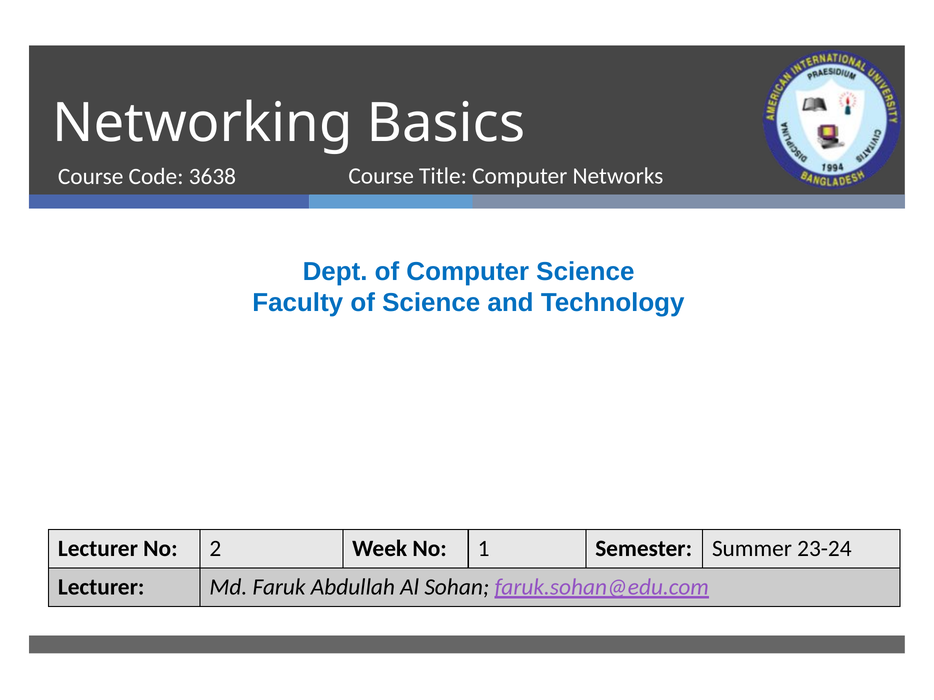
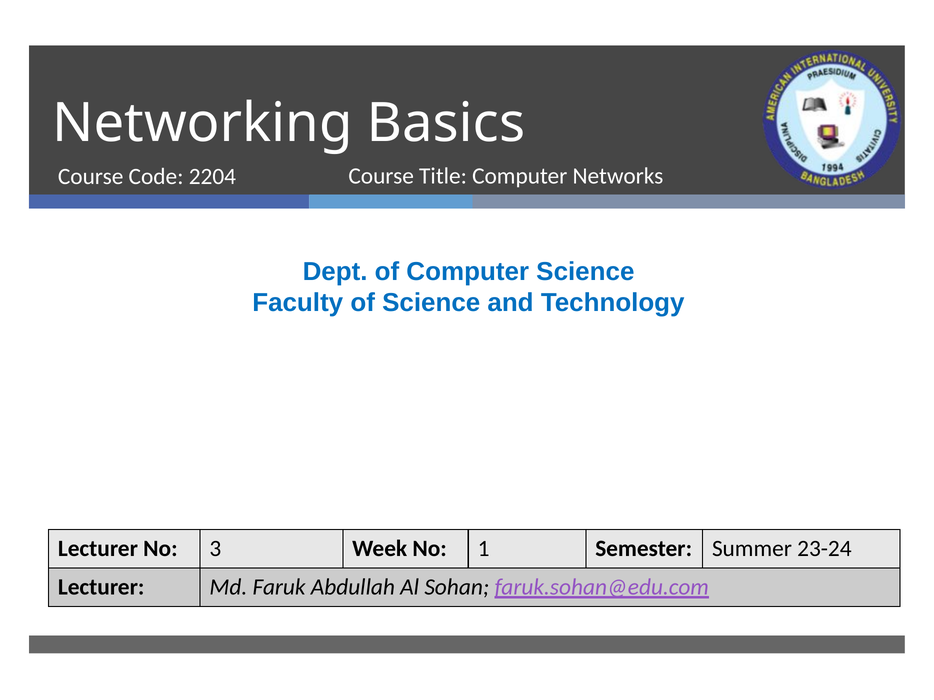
3638: 3638 -> 2204
2: 2 -> 3
